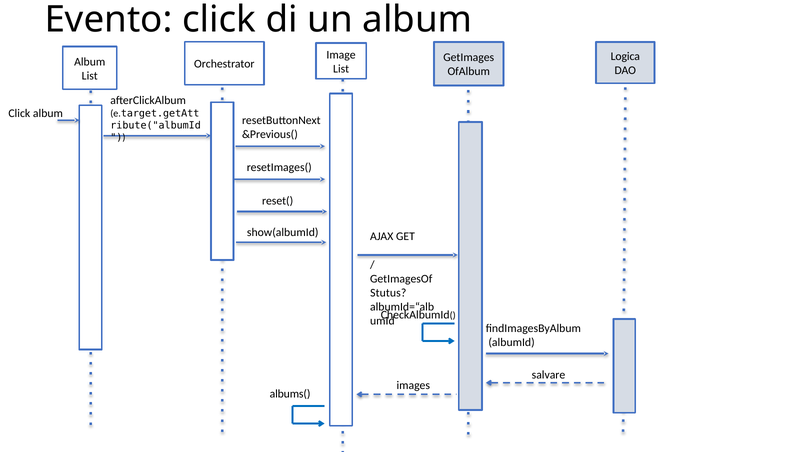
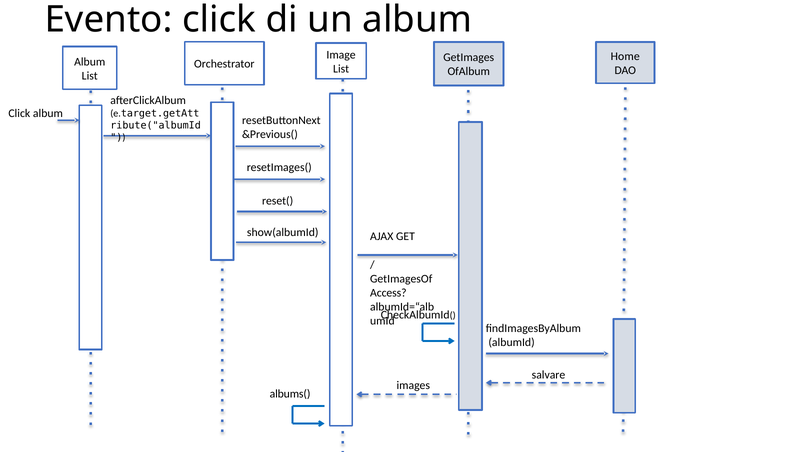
Logica: Logica -> Home
Stutus: Stutus -> Access
